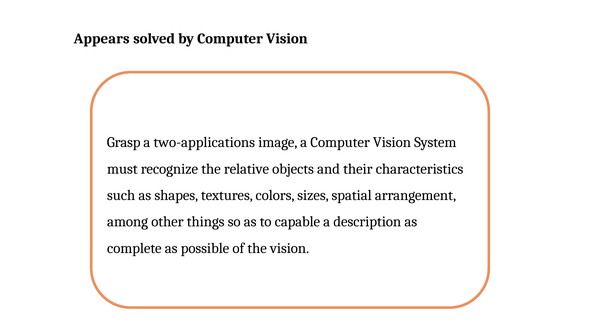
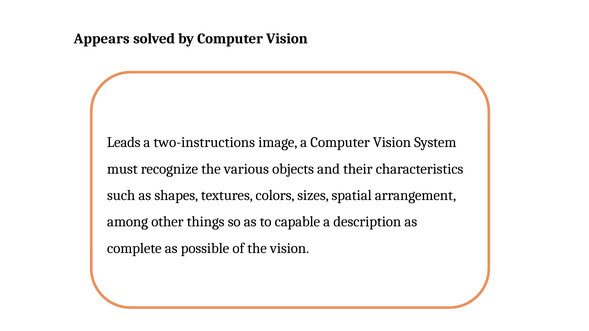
Grasp: Grasp -> Leads
two-applications: two-applications -> two-instructions
relative: relative -> various
